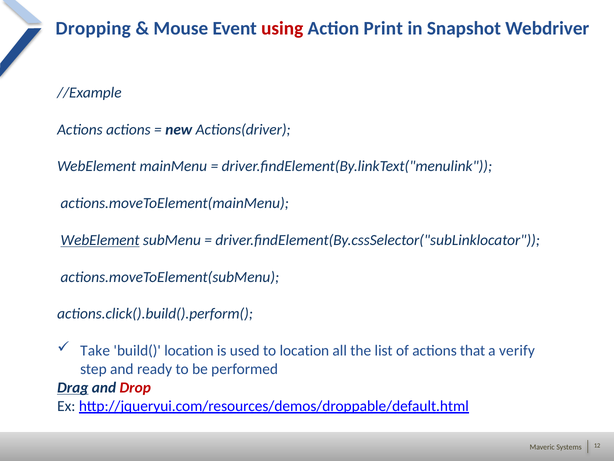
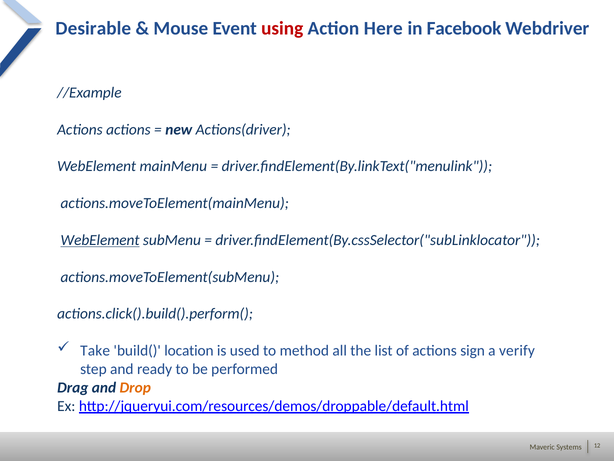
Dropping: Dropping -> Desirable
Print: Print -> Here
Snapshot: Snapshot -> Facebook
to location: location -> method
that: that -> sign
Drag underline: present -> none
Drop colour: red -> orange
